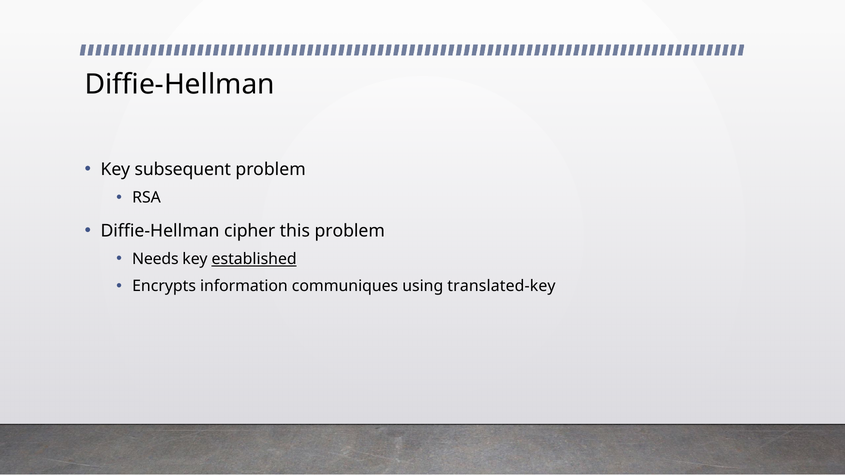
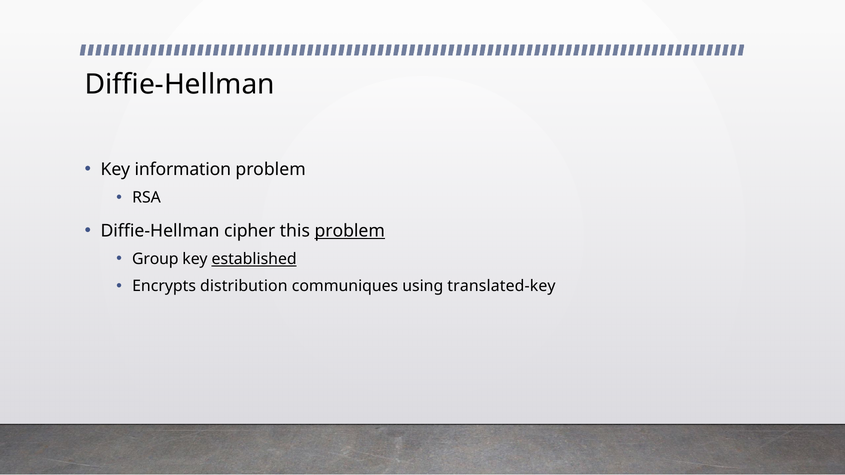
subsequent: subsequent -> information
problem at (350, 231) underline: none -> present
Needs: Needs -> Group
information: information -> distribution
